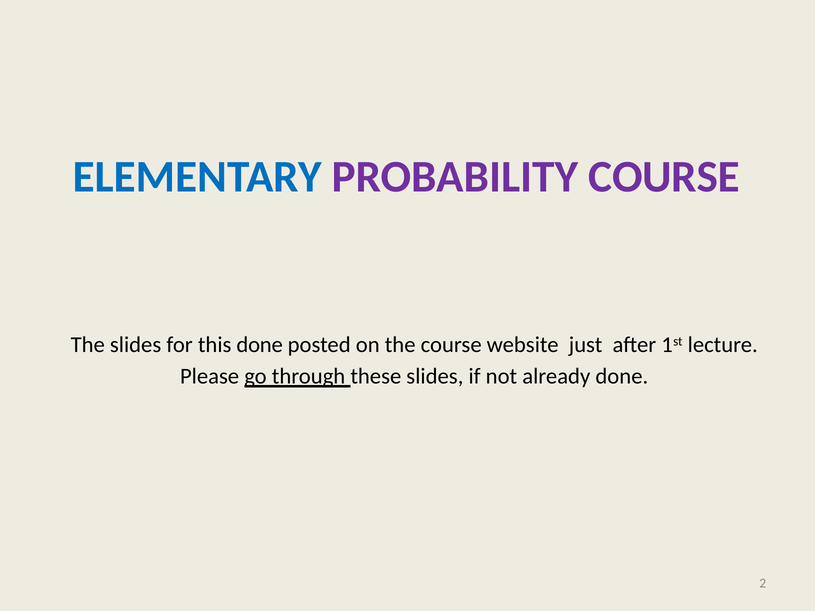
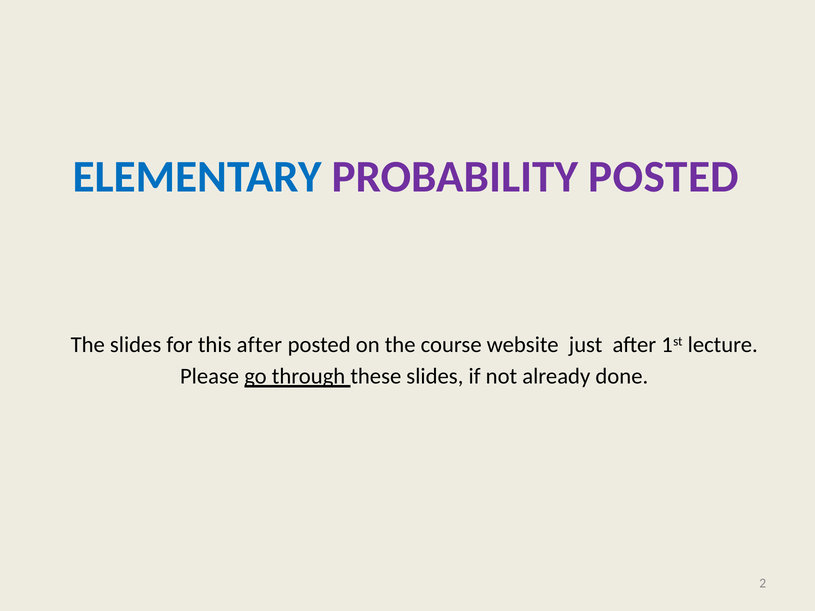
PROBABILITY COURSE: COURSE -> POSTED
this done: done -> after
